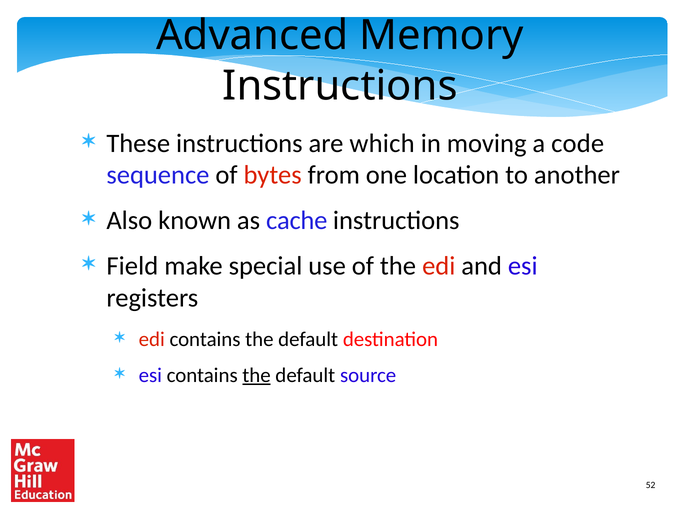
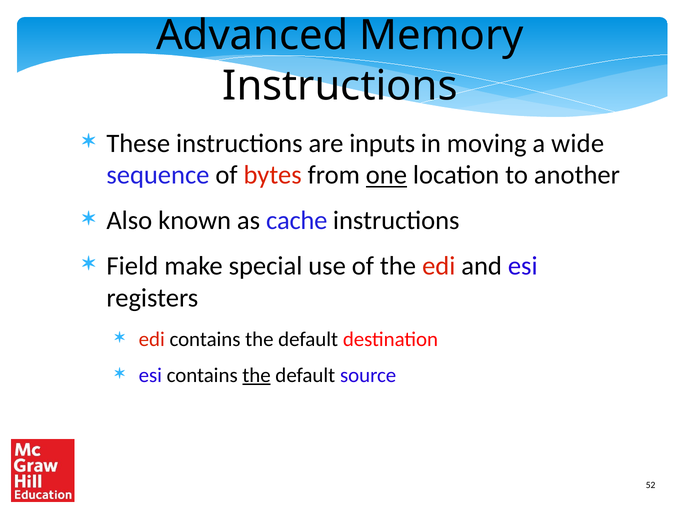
which: which -> inputs
code: code -> wide
one underline: none -> present
